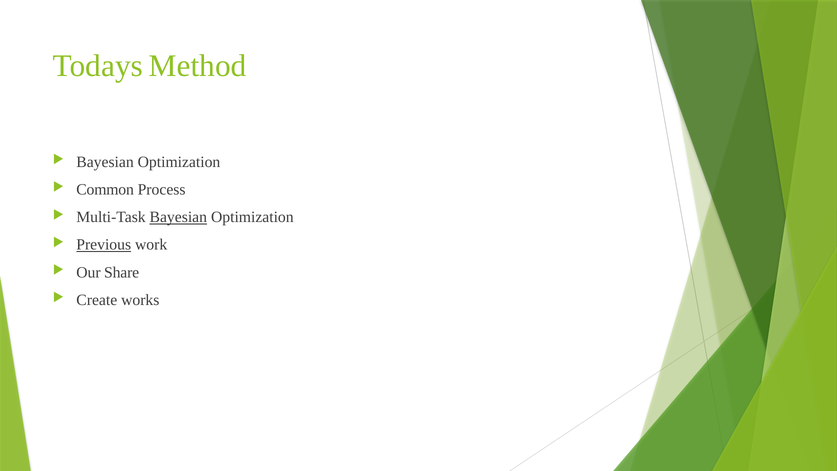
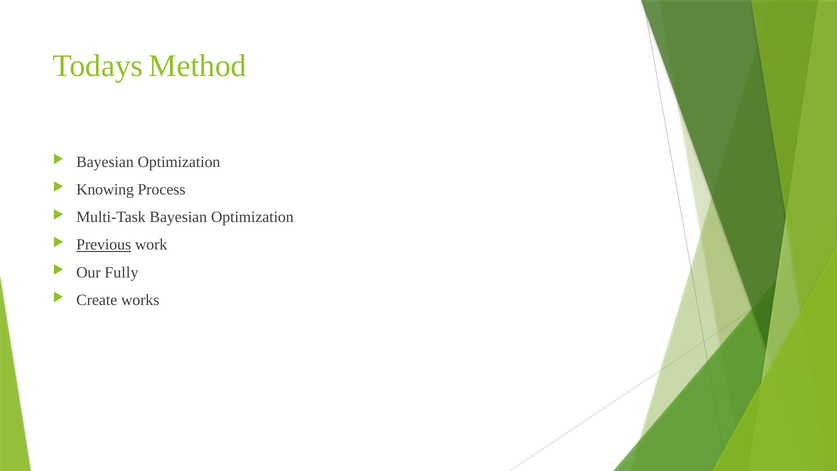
Common: Common -> Knowing
Bayesian at (178, 217) underline: present -> none
Share: Share -> Fully
